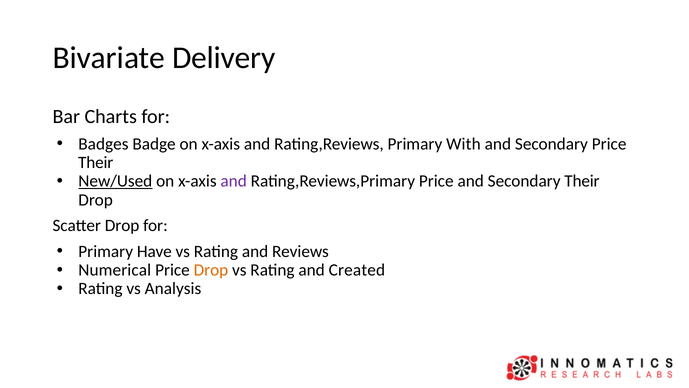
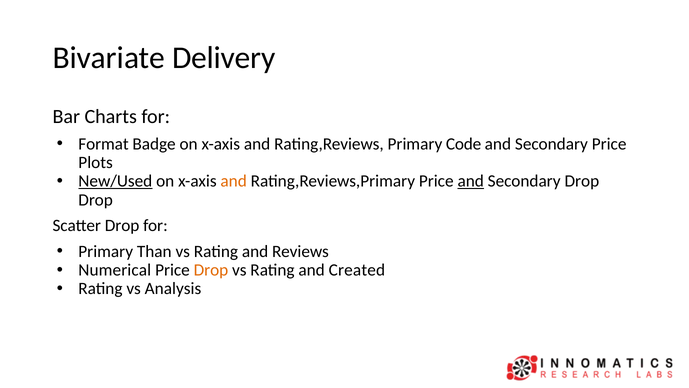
Badges: Badges -> Format
With: With -> Code
Their at (96, 162): Their -> Plots
and at (234, 181) colour: purple -> orange
and at (471, 181) underline: none -> present
Secondary Their: Their -> Drop
Have: Have -> Than
